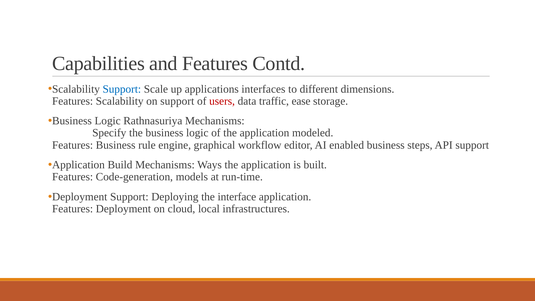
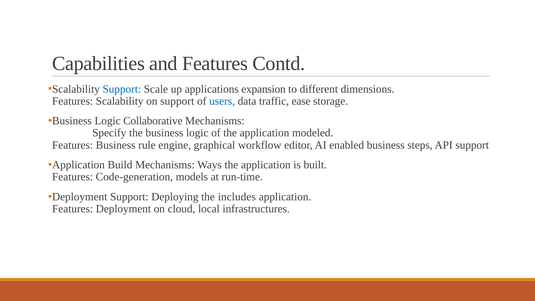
interfaces: interfaces -> expansion
users colour: red -> blue
Rathnasuriya: Rathnasuriya -> Collaborative
interface: interface -> includes
